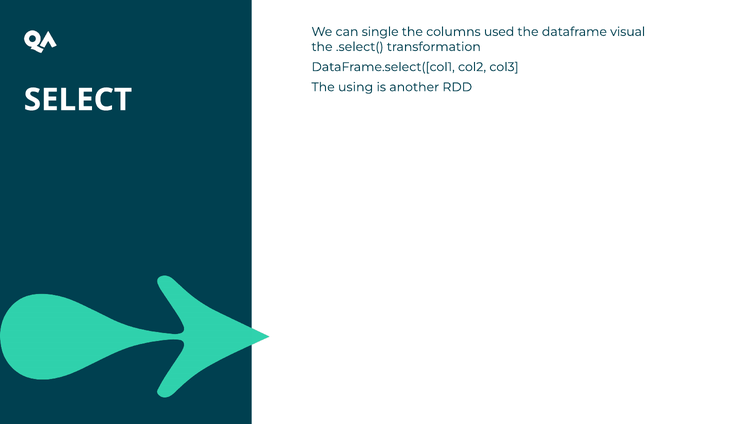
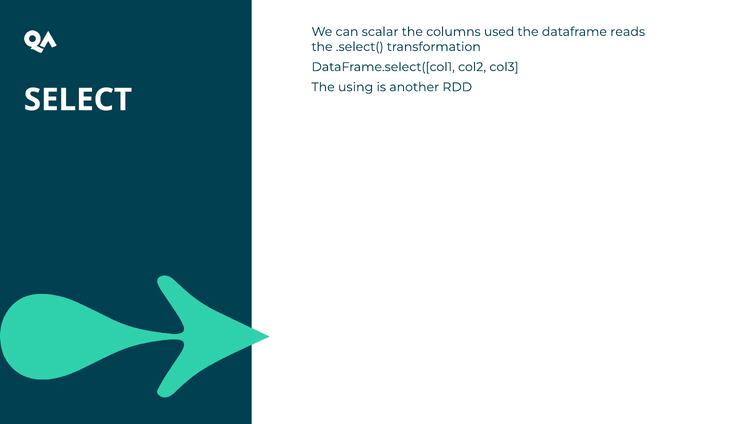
single: single -> scalar
visual: visual -> reads
